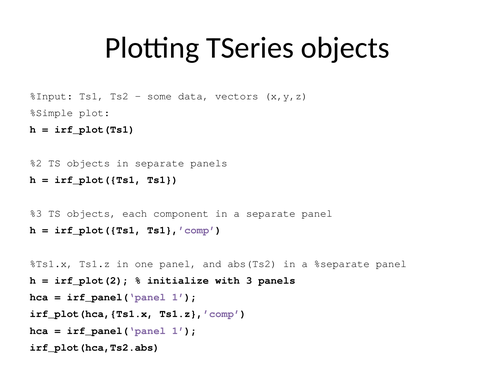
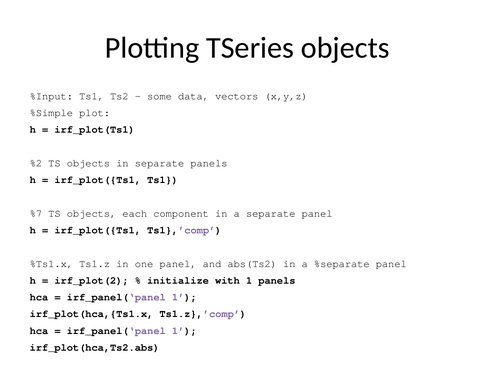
%3: %3 -> %7
with 3: 3 -> 1
